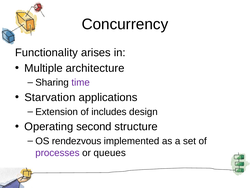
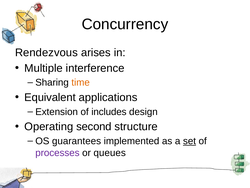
Functionality: Functionality -> Rendezvous
architecture: architecture -> interference
time colour: purple -> orange
Starvation: Starvation -> Equivalent
rendezvous: rendezvous -> guarantees
set underline: none -> present
